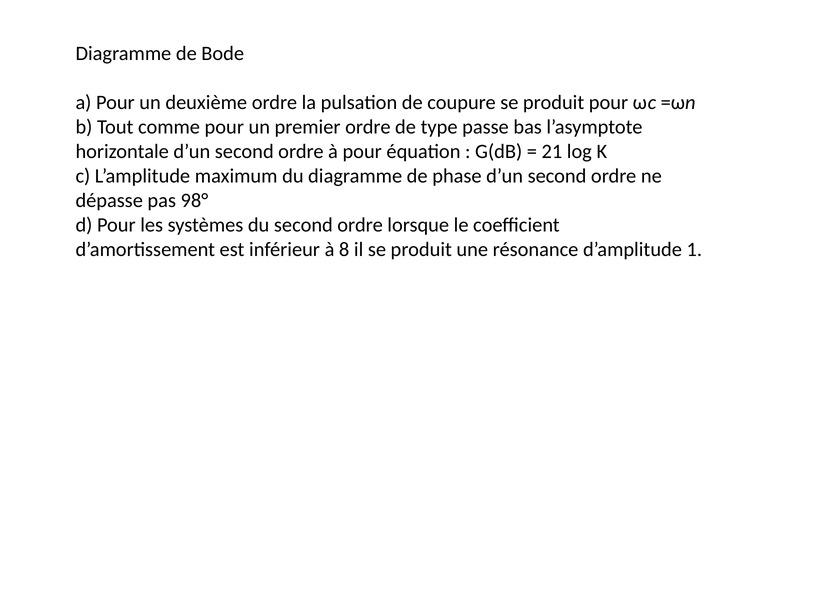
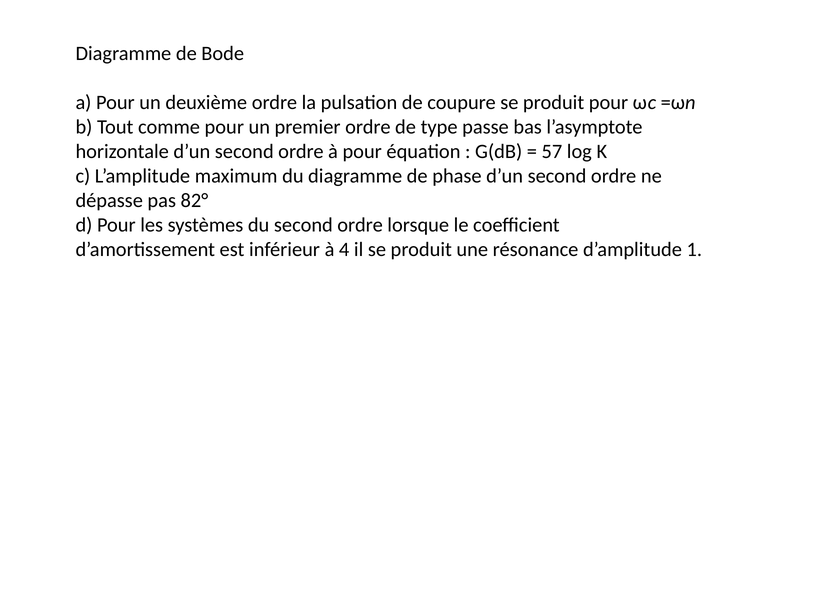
21: 21 -> 57
98°: 98° -> 82°
8: 8 -> 4
